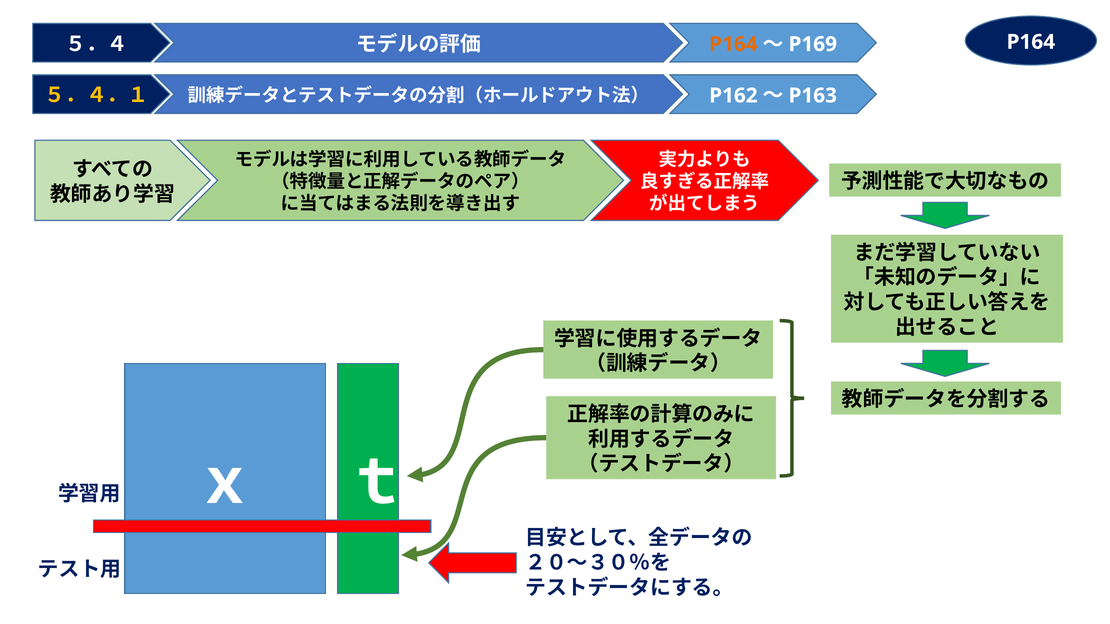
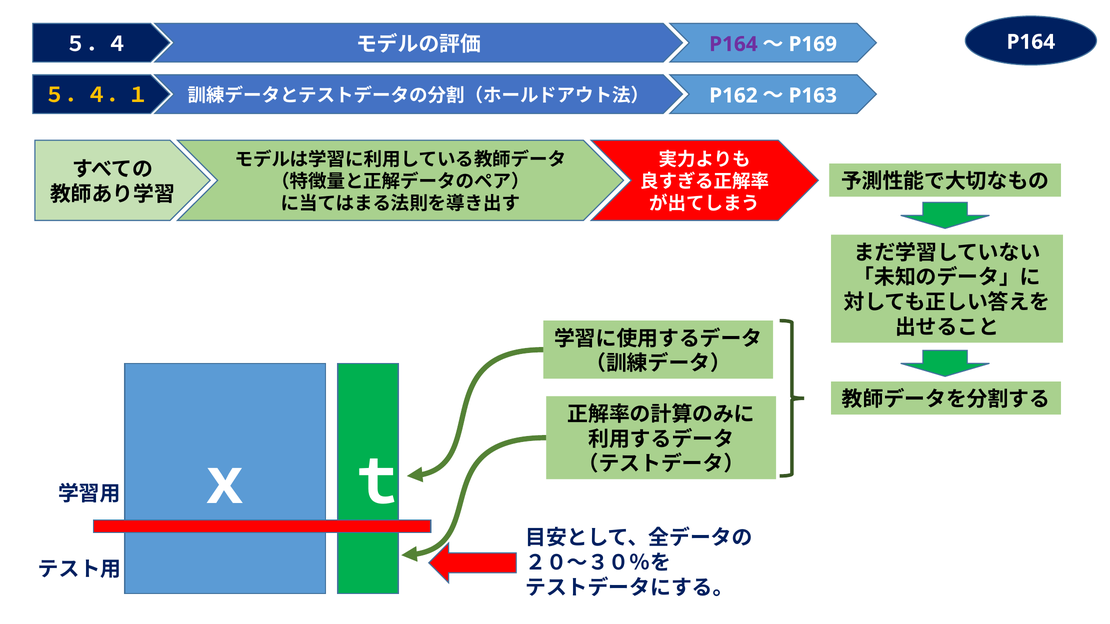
P164 at (733, 44) colour: orange -> purple
